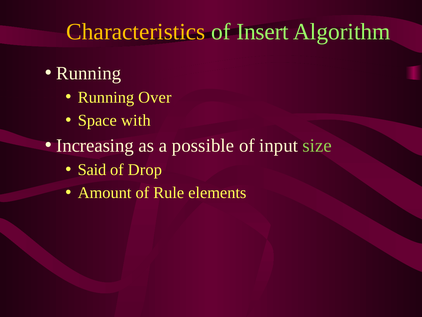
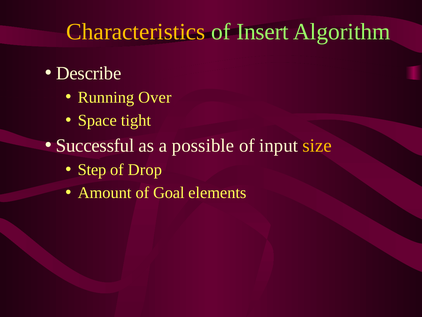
Running at (89, 73): Running -> Describe
with: with -> tight
Increasing: Increasing -> Successful
size colour: light green -> yellow
Said: Said -> Step
Rule: Rule -> Goal
